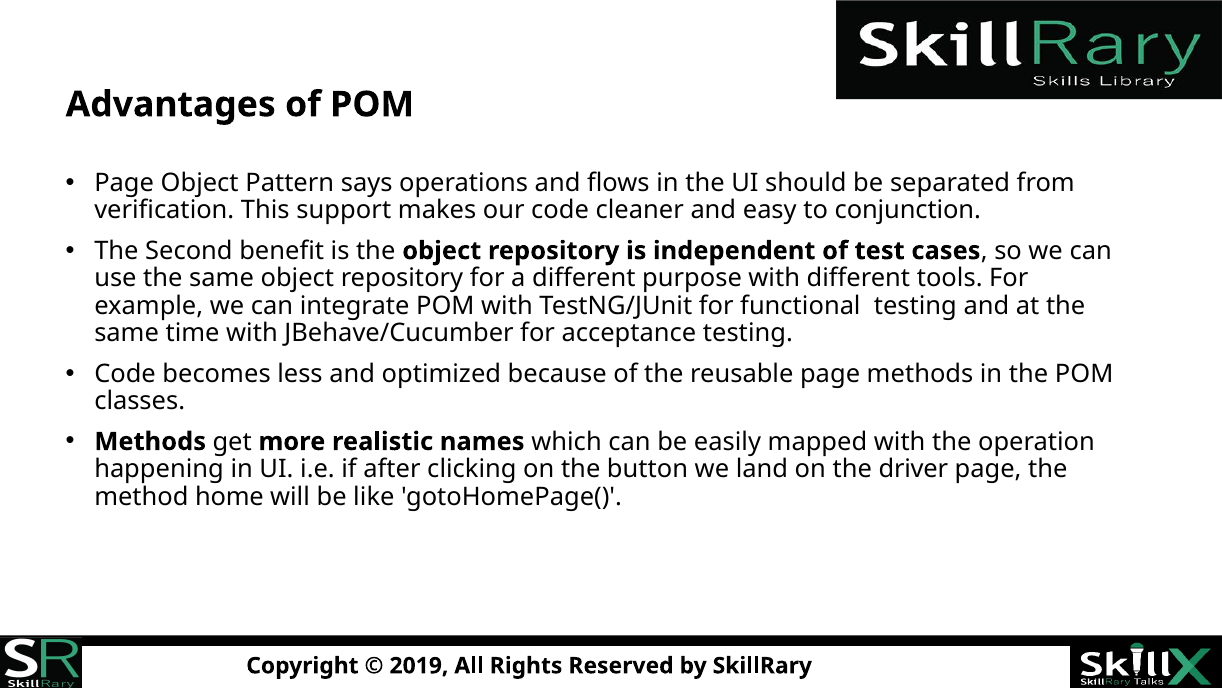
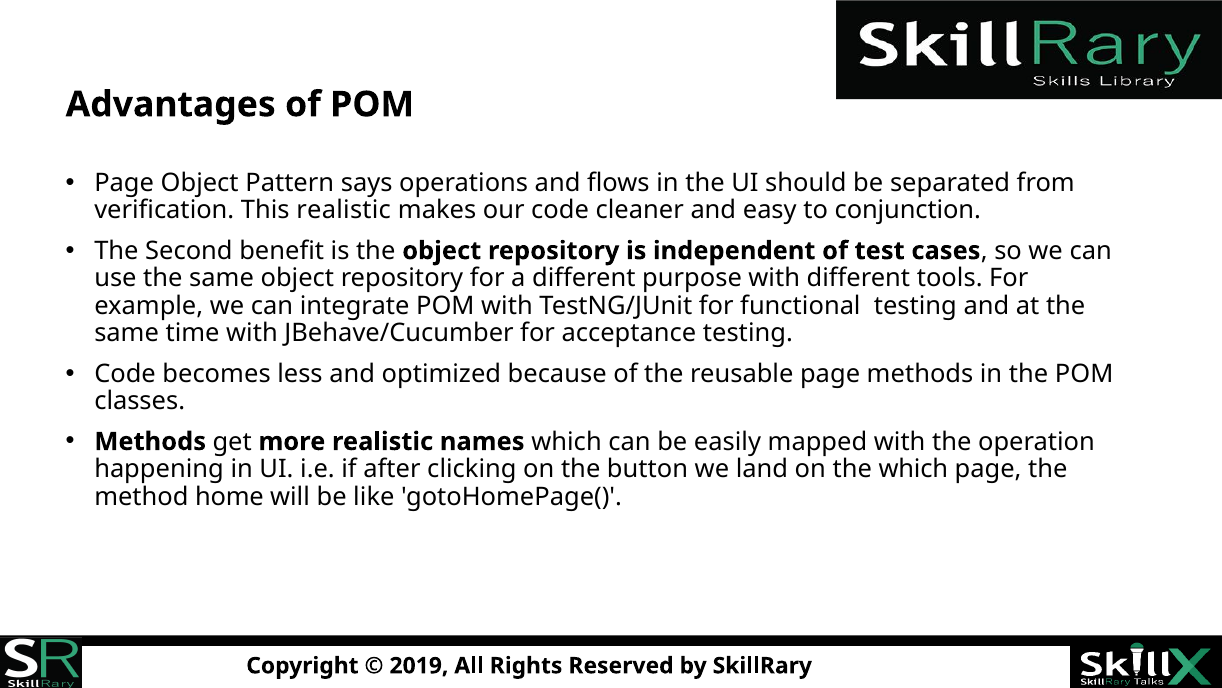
This support: support -> realistic
the driver: driver -> which
